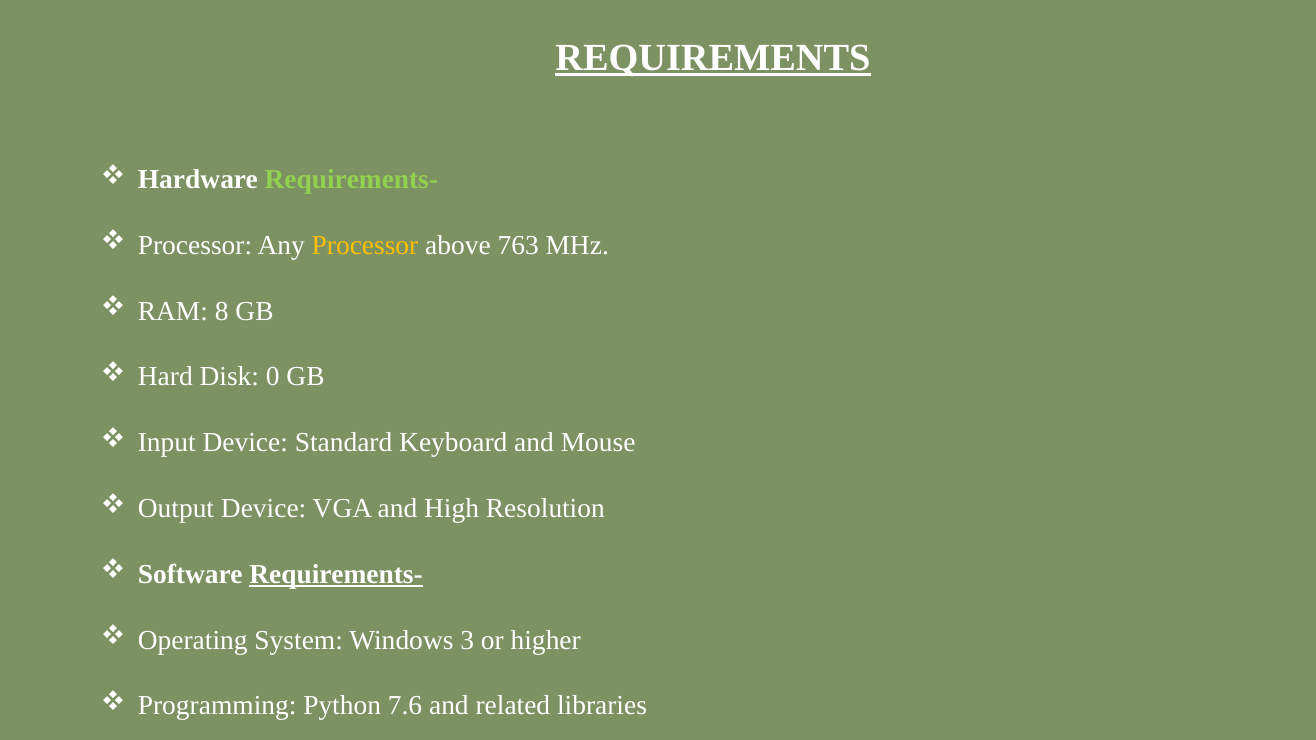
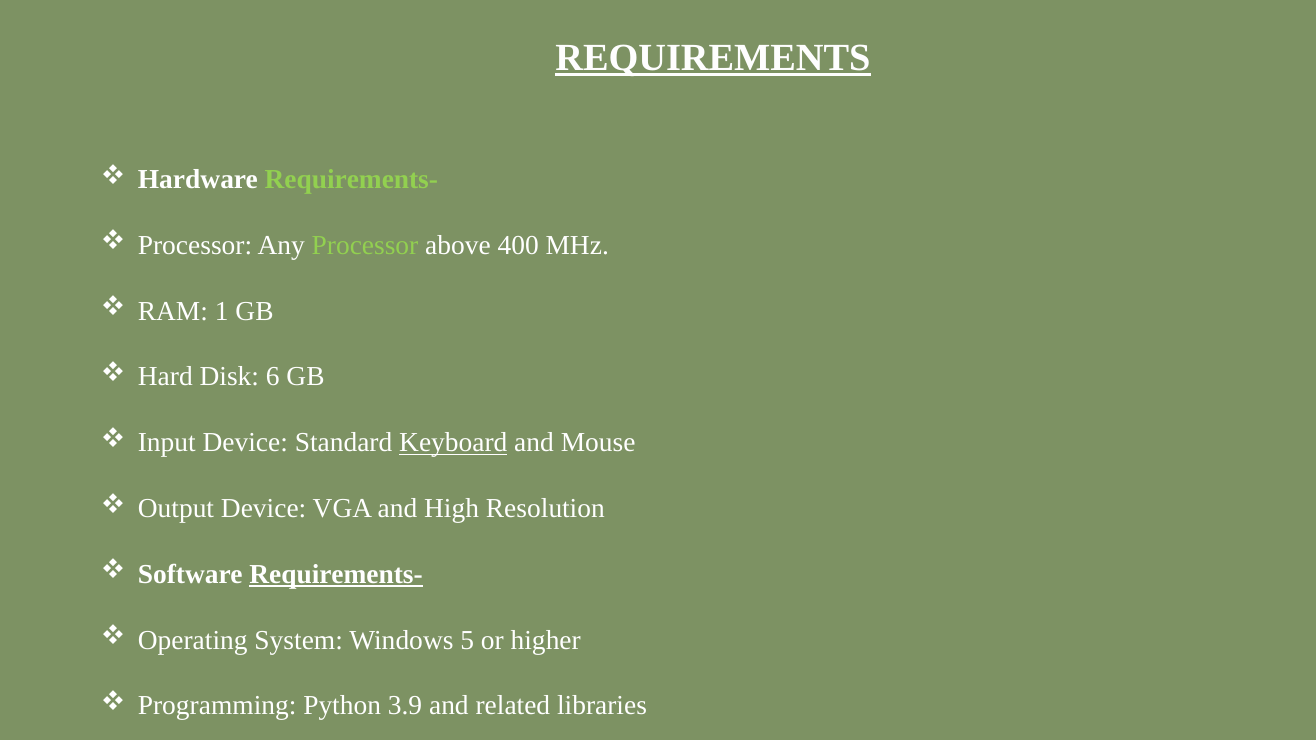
Processor at (365, 245) colour: yellow -> light green
763: 763 -> 400
8: 8 -> 1
0: 0 -> 6
Keyboard underline: none -> present
3: 3 -> 5
7.6: 7.6 -> 3.9
